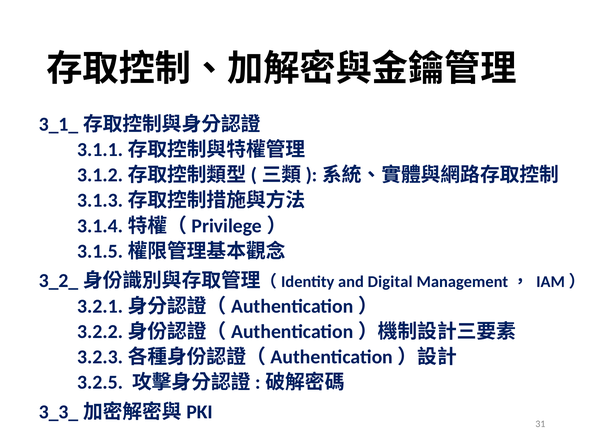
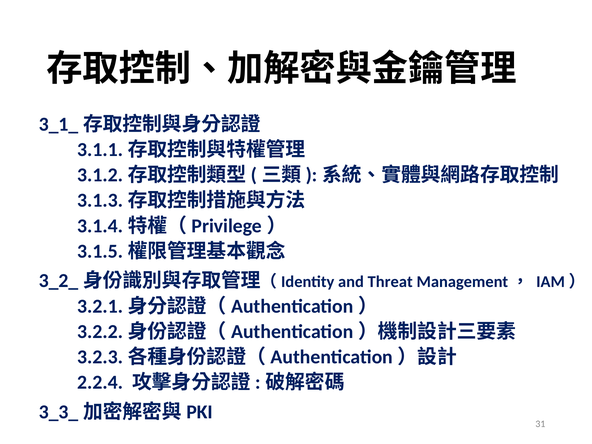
Digital: Digital -> Threat
3.2.5: 3.2.5 -> 2.2.4
